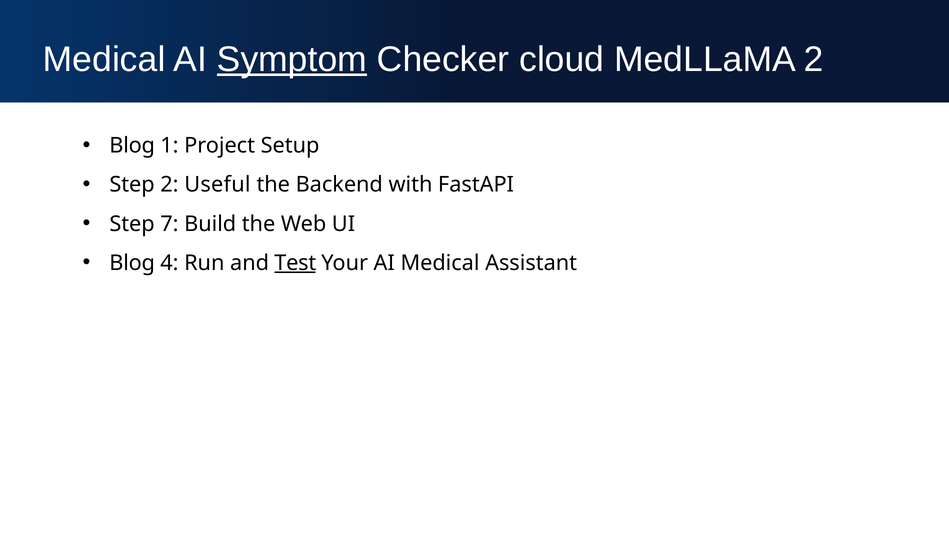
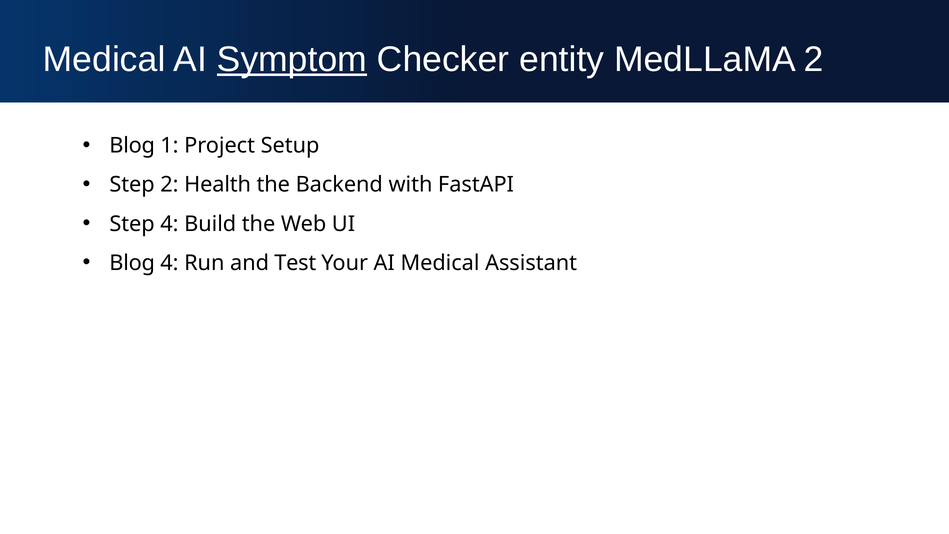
cloud: cloud -> entity
Useful: Useful -> Health
Step 7: 7 -> 4
Test underline: present -> none
